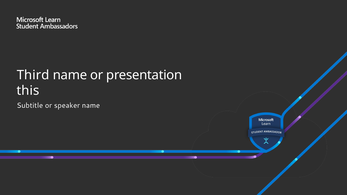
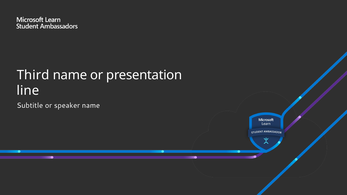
this: this -> line
